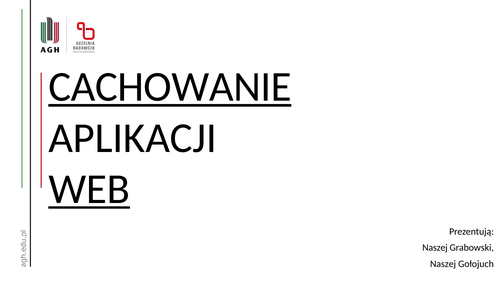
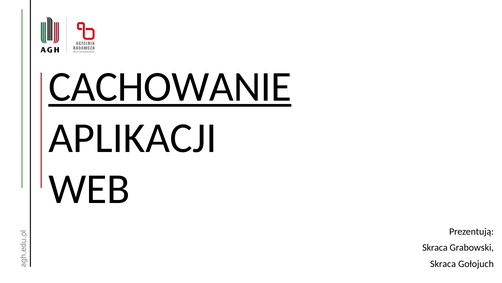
WEB underline: present -> none
Naszej at (435, 247): Naszej -> Skraca
Naszej at (443, 263): Naszej -> Skraca
